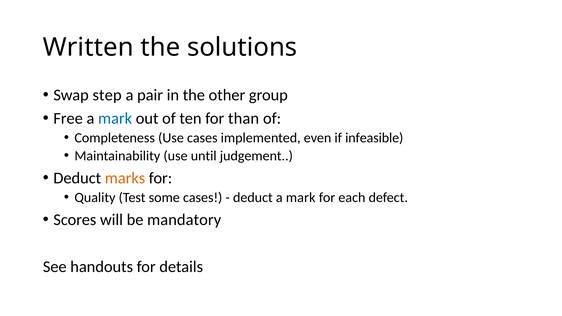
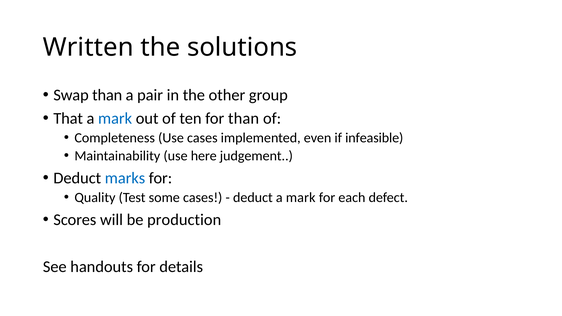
Swap step: step -> than
Free: Free -> That
until: until -> here
marks colour: orange -> blue
mandatory: mandatory -> production
